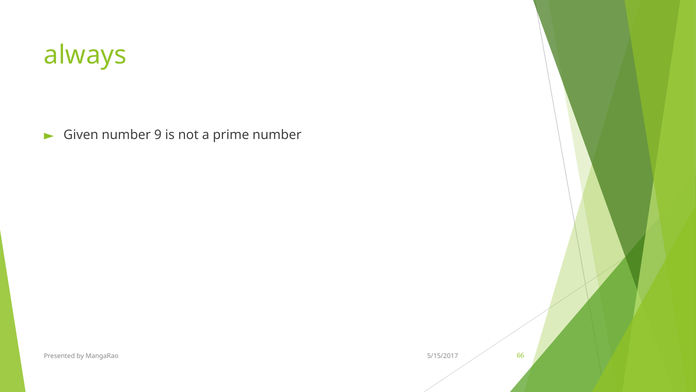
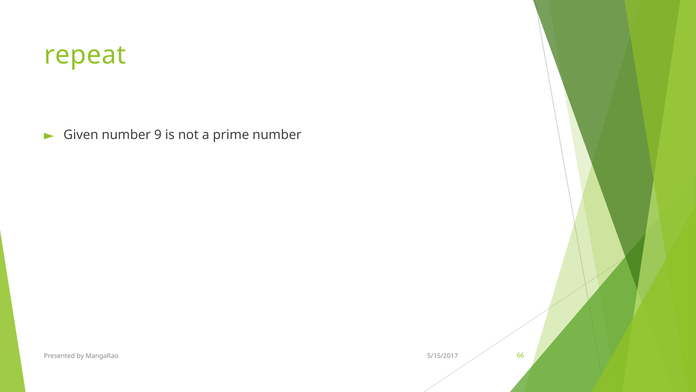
always: always -> repeat
